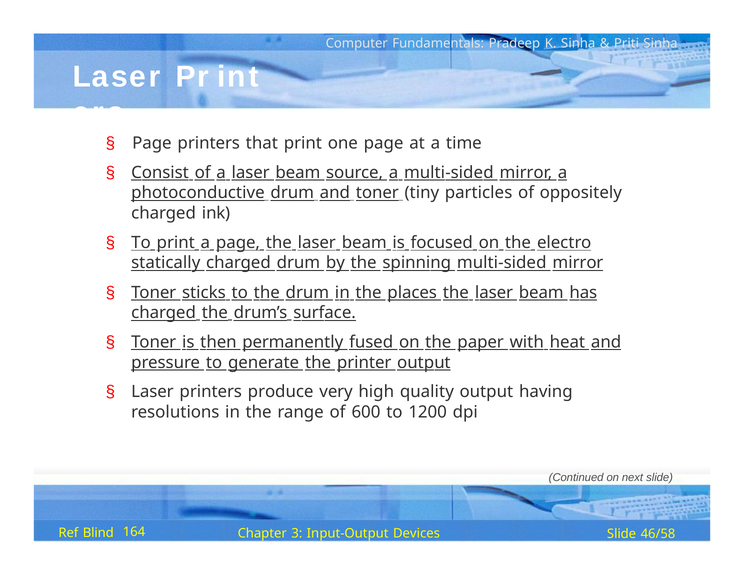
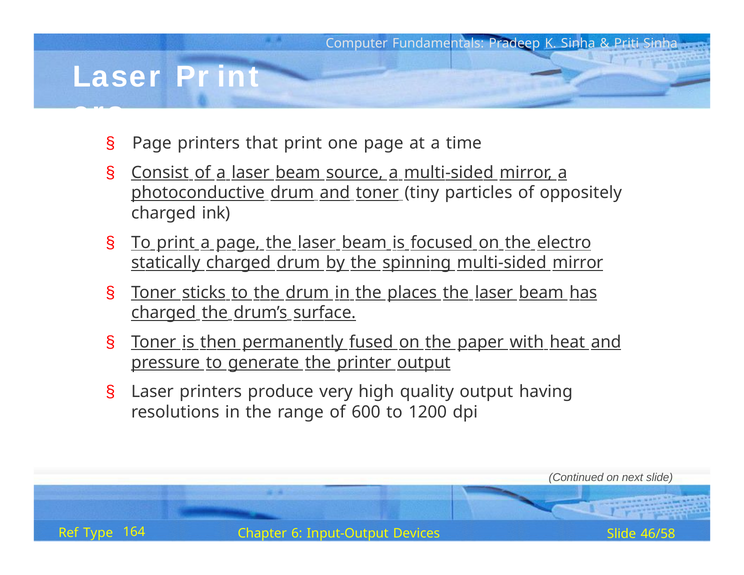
Blind: Blind -> Type
3: 3 -> 6
